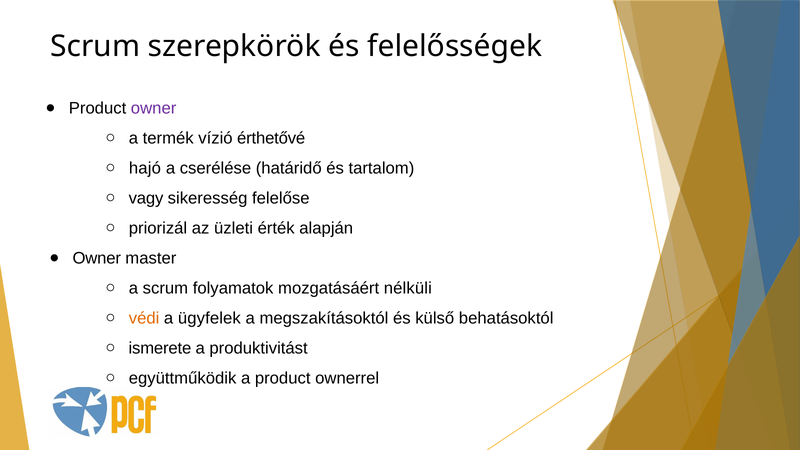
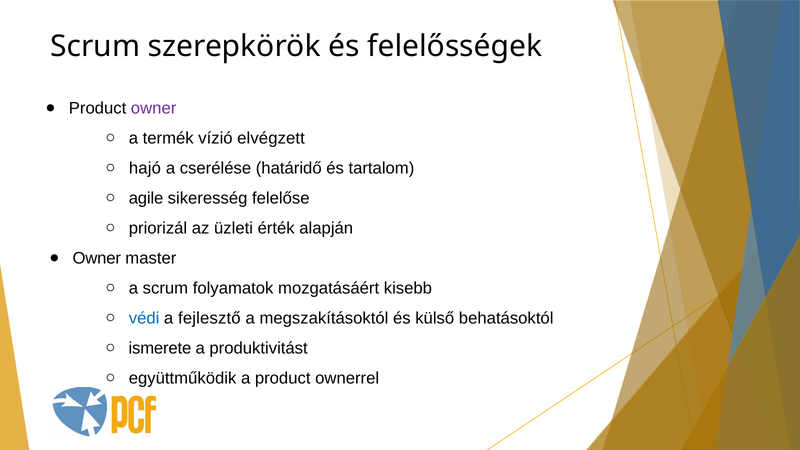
érthetővé: érthetővé -> elvégzett
vagy: vagy -> agile
nélküli: nélküli -> kisebb
védi colour: orange -> blue
ügyfelek: ügyfelek -> fejlesztő
